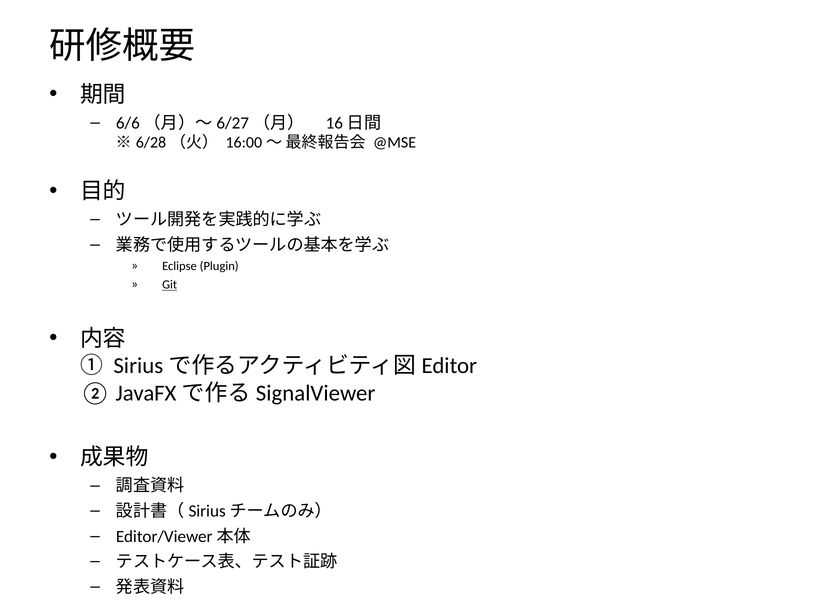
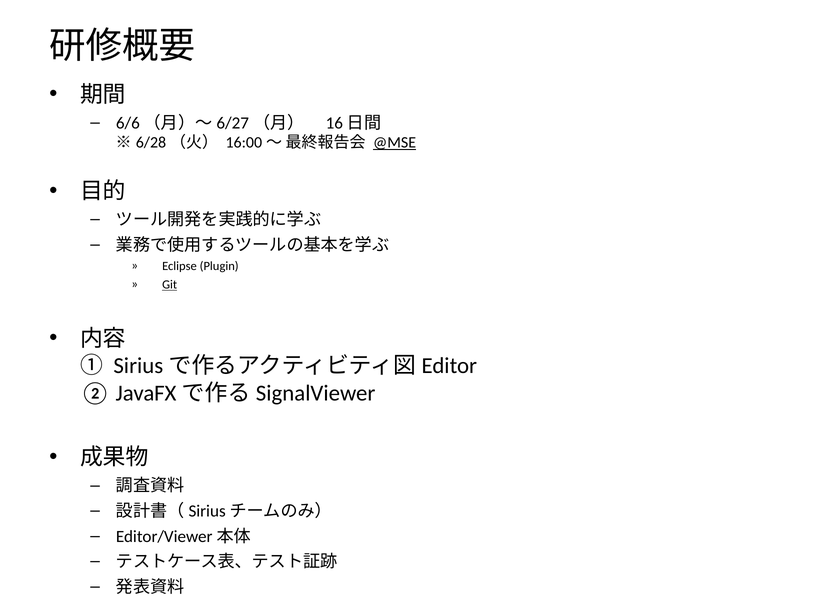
@MSE underline: none -> present
